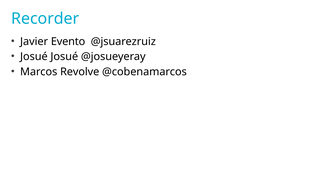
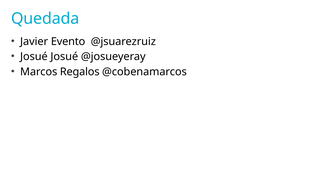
Recorder: Recorder -> Quedada
Revolve: Revolve -> Regalos
